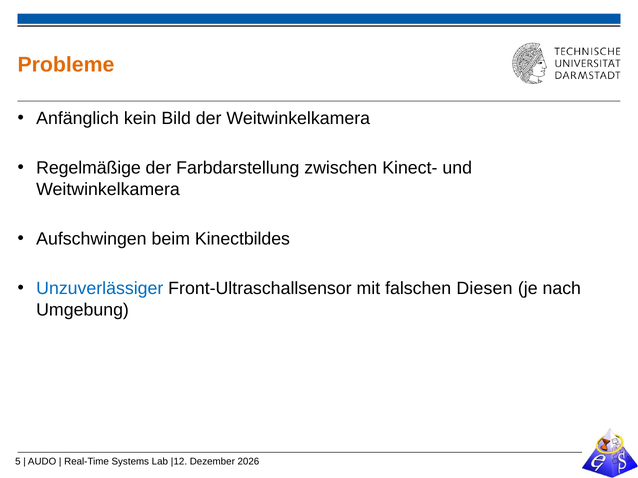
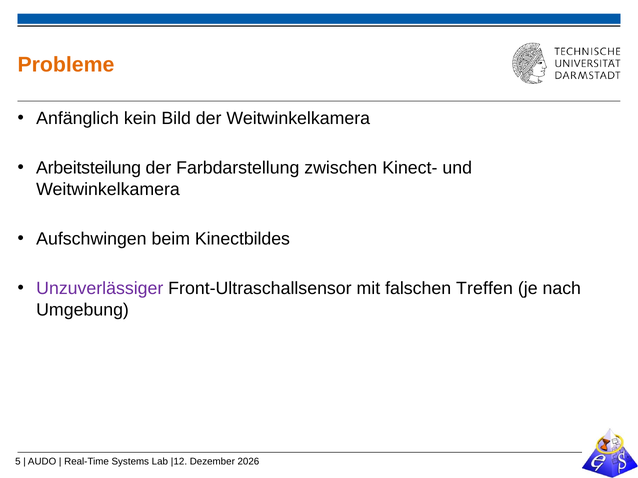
Regelmäßige: Regelmäßige -> Arbeitsteilung
Unzuverlässiger colour: blue -> purple
Diesen: Diesen -> Treffen
